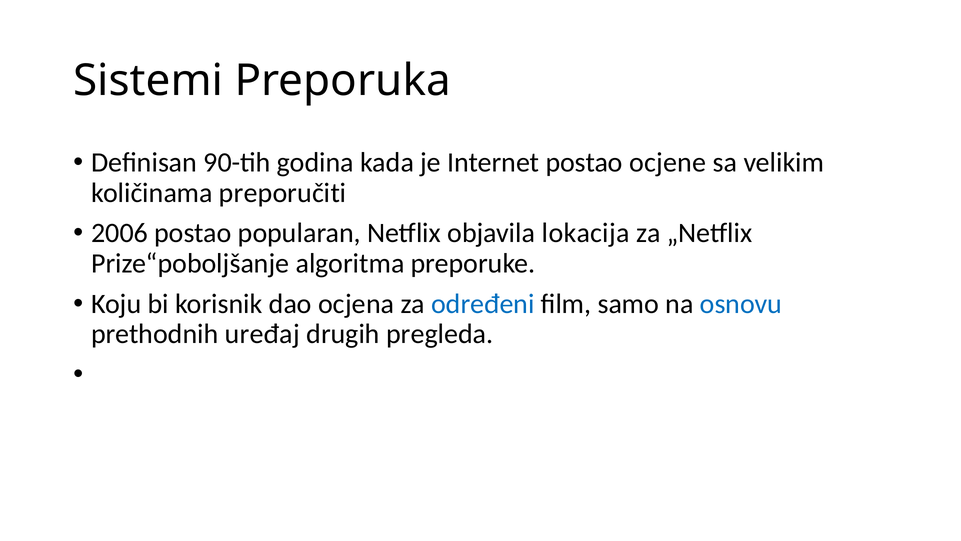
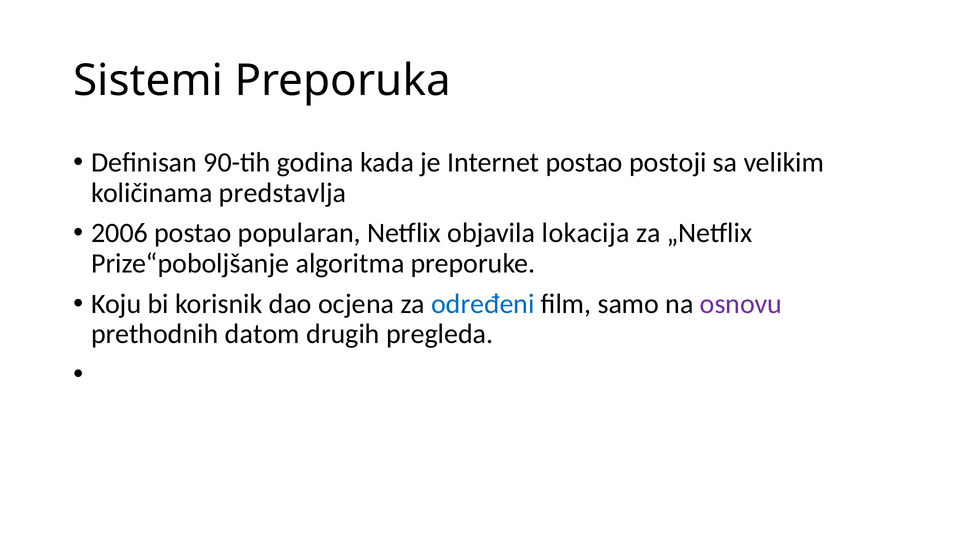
ocjene: ocjene -> postoji
preporučiti: preporučiti -> predstavlja
osnovu colour: blue -> purple
uređaj: uređaj -> datom
